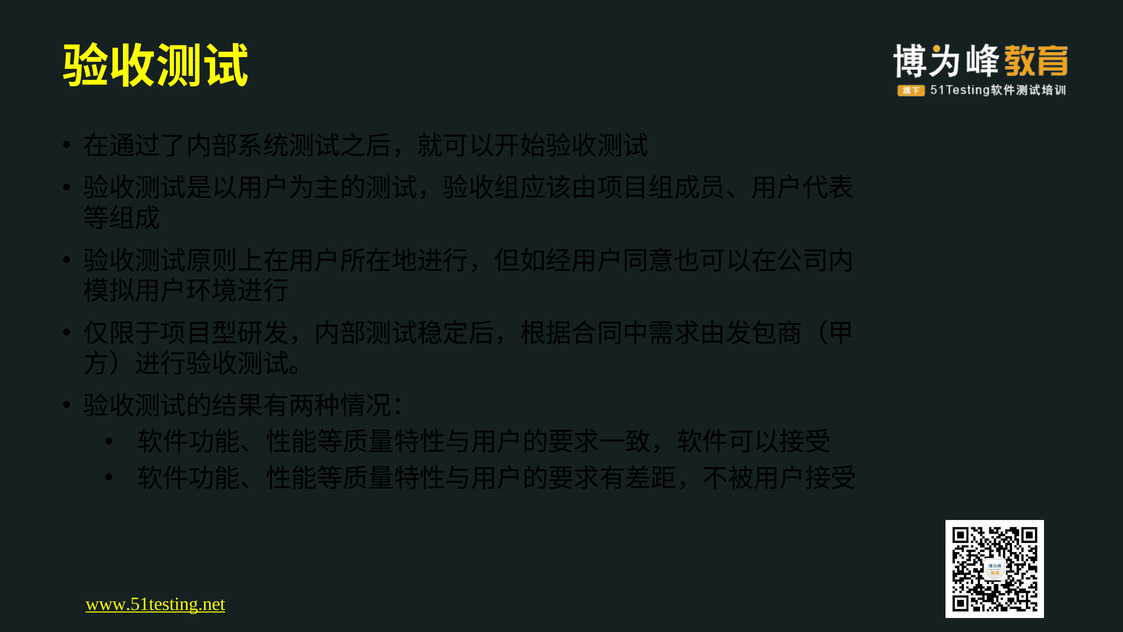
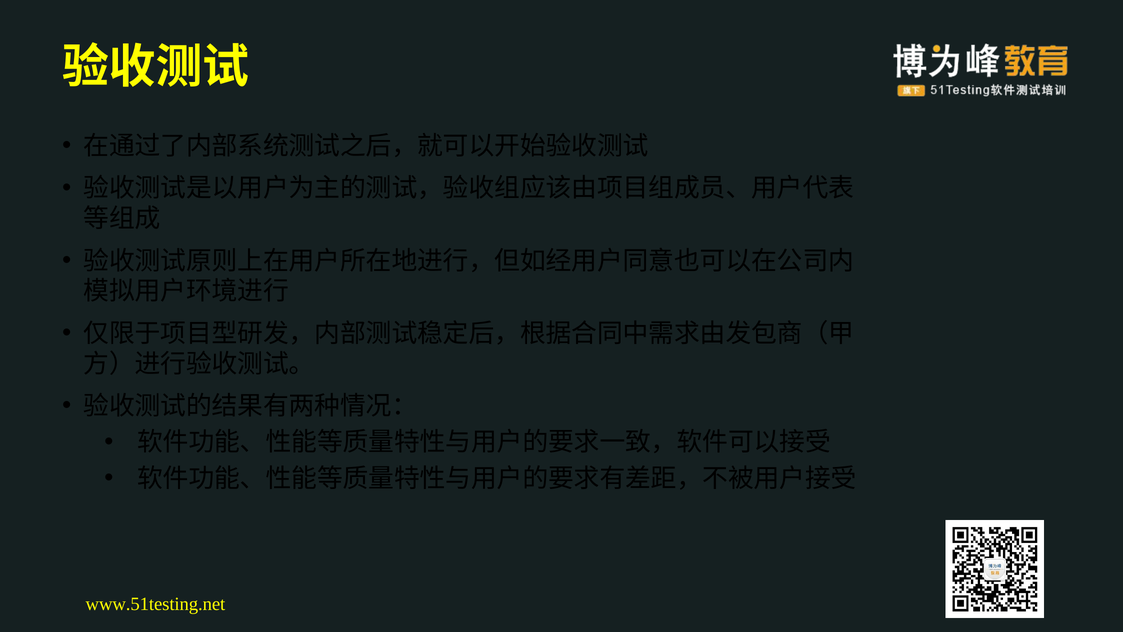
www.51testing.net underline: present -> none
